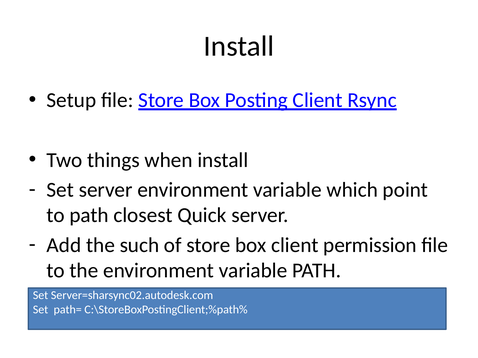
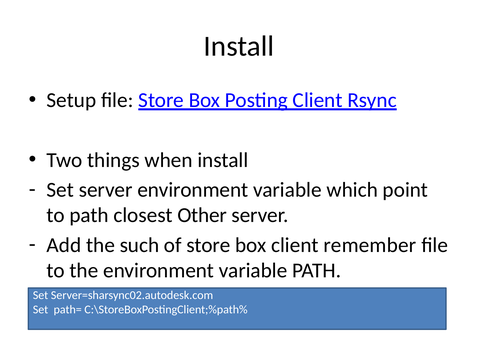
Quick: Quick -> Other
permission: permission -> remember
